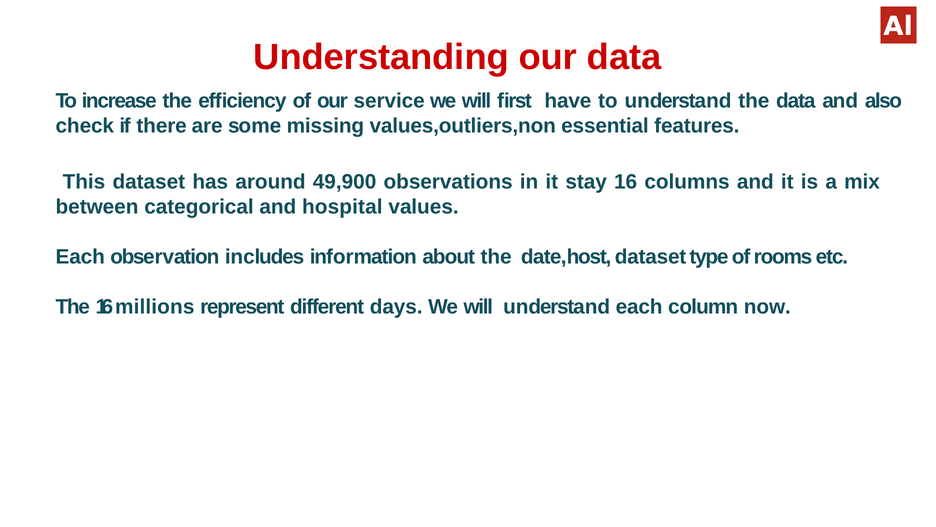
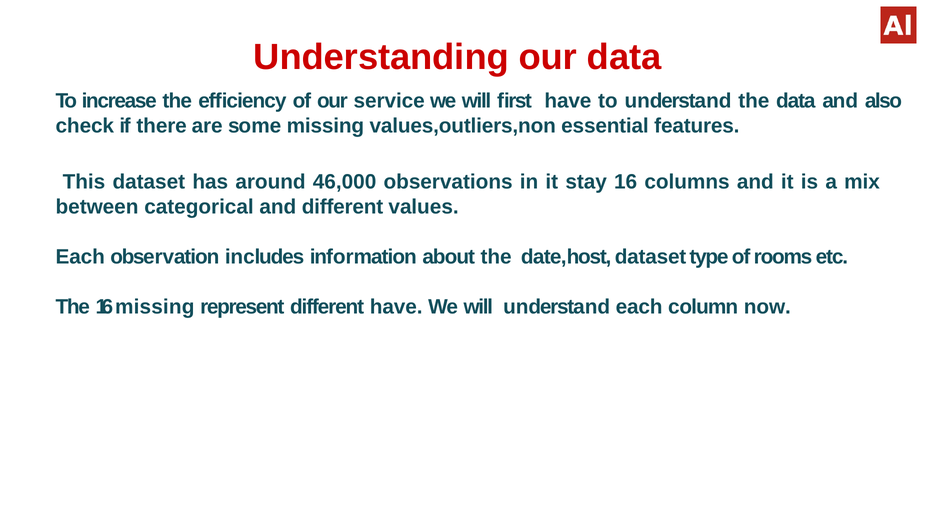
49,900: 49,900 -> 46,000
and hospital: hospital -> different
16 millions: millions -> missing
different days: days -> have
